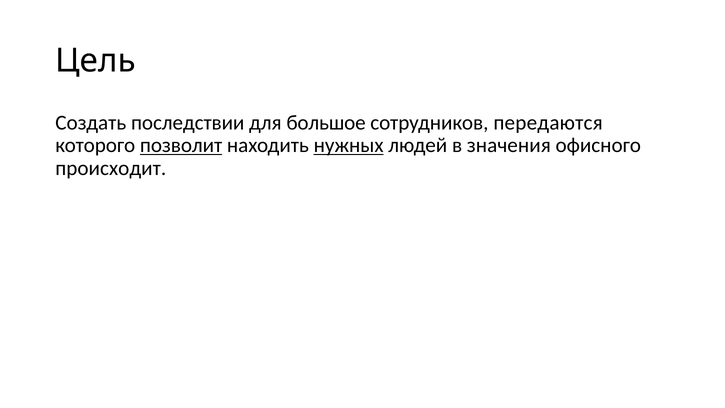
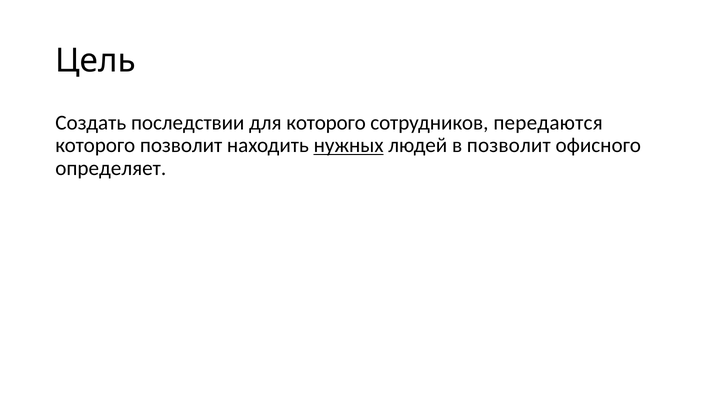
для большое: большое -> которого
позволит at (181, 145) underline: present -> none
в значения: значения -> позволит
происходит: происходит -> определяет
